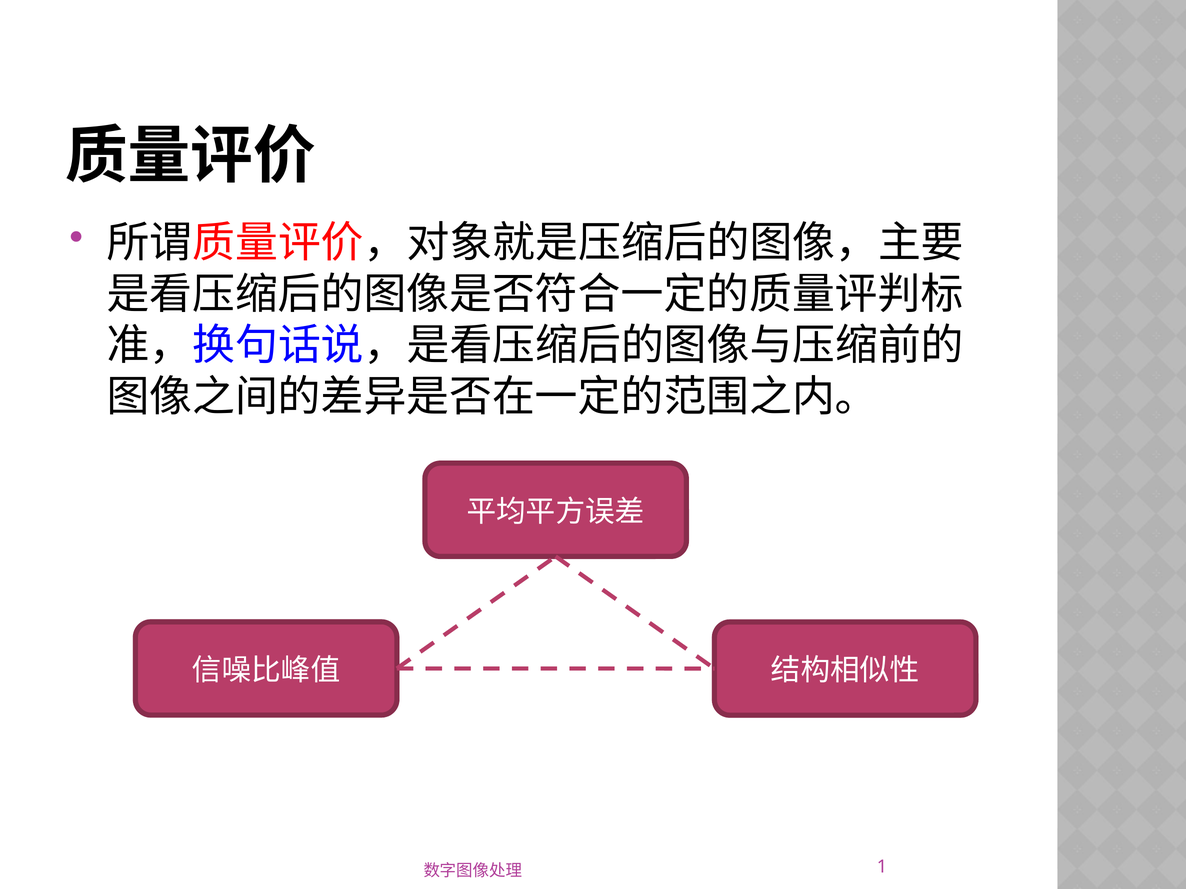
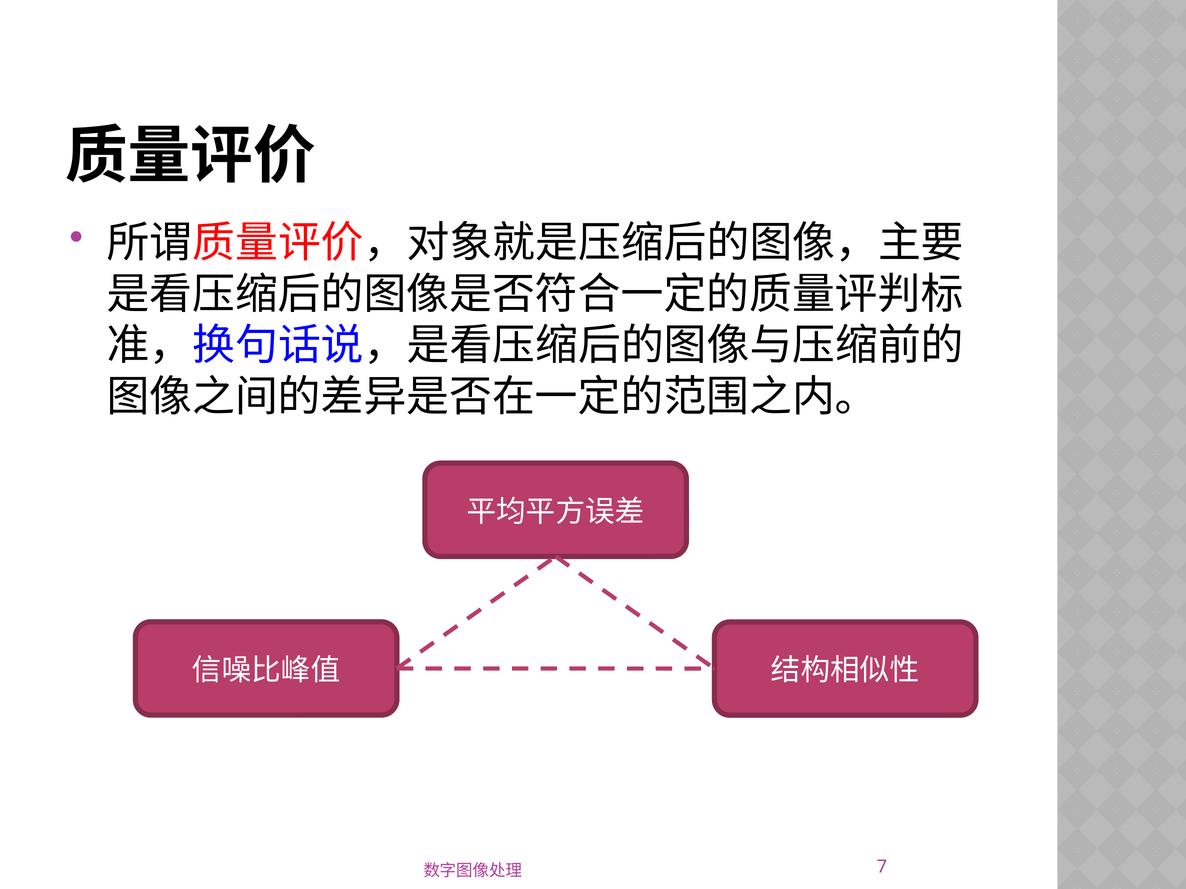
1: 1 -> 7
